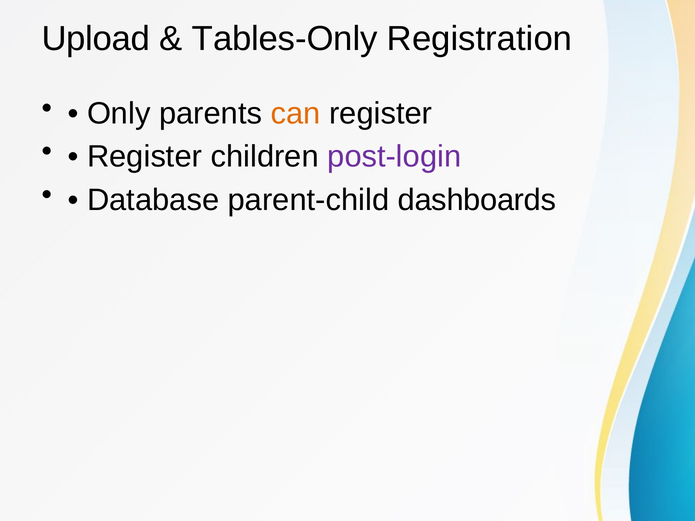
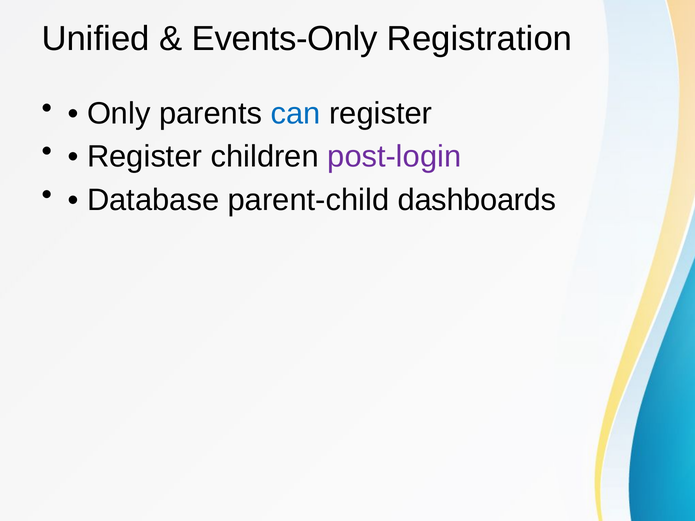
Upload: Upload -> Unified
Tables-Only: Tables-Only -> Events-Only
can colour: orange -> blue
